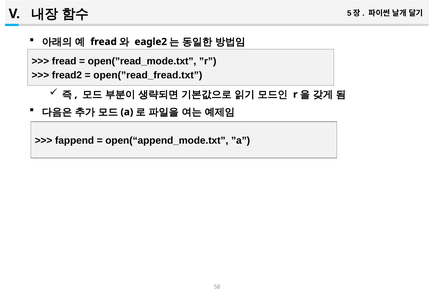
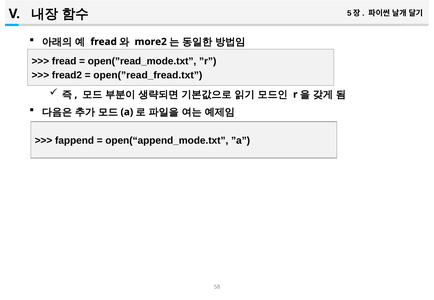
eagle2: eagle2 -> more2
